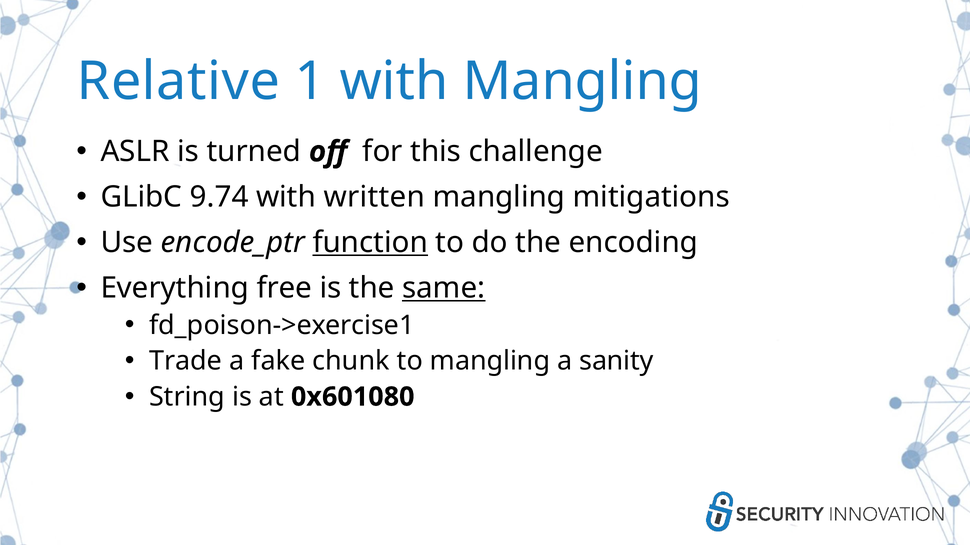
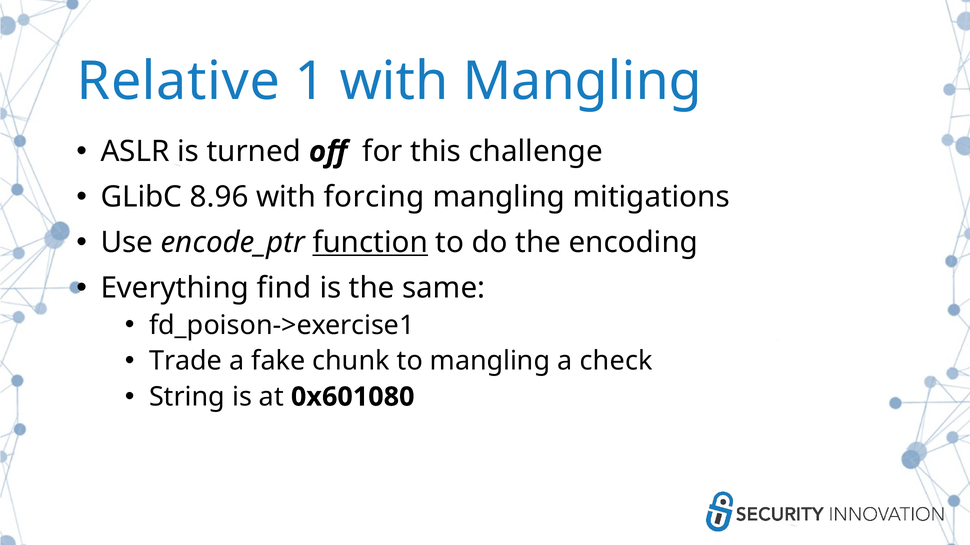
9.74: 9.74 -> 8.96
written: written -> forcing
free: free -> find
same underline: present -> none
sanity: sanity -> check
